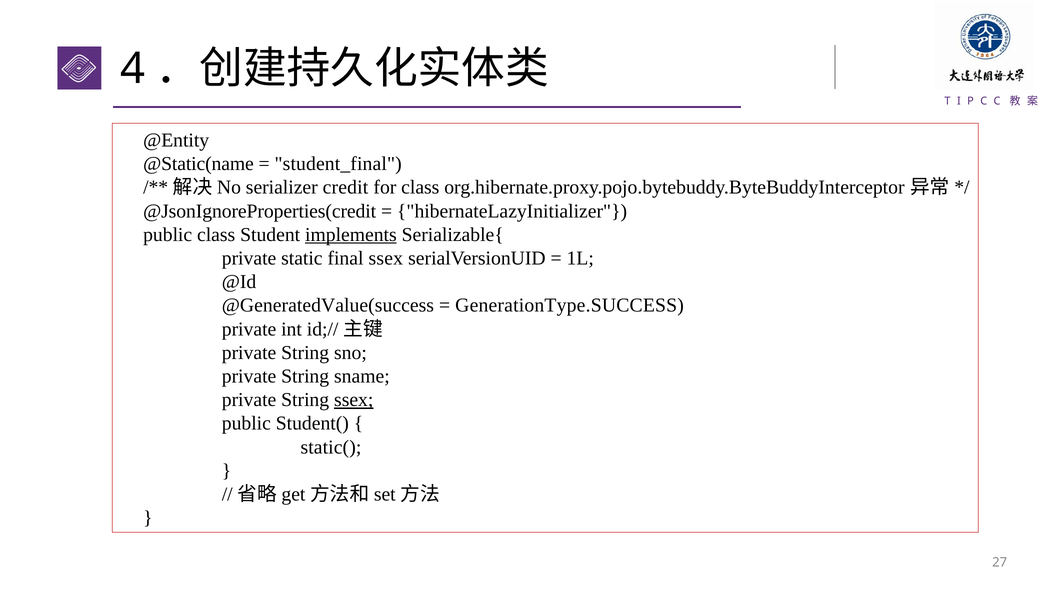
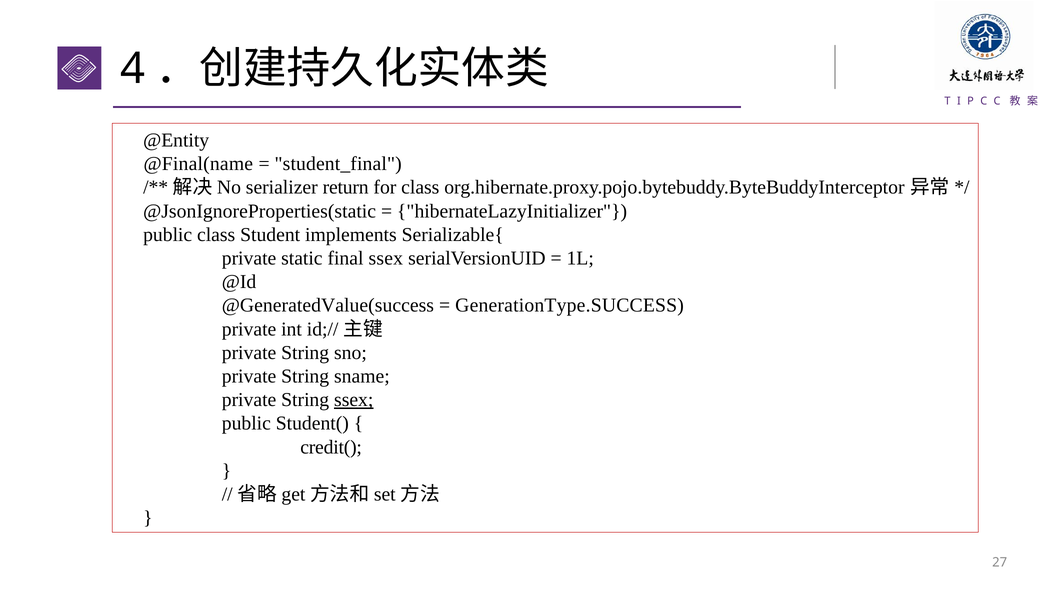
@Static(name: @Static(name -> @Final(name
credit: credit -> return
@JsonIgnoreProperties(credit: @JsonIgnoreProperties(credit -> @JsonIgnoreProperties(static
implements underline: present -> none
static(: static( -> credit(
